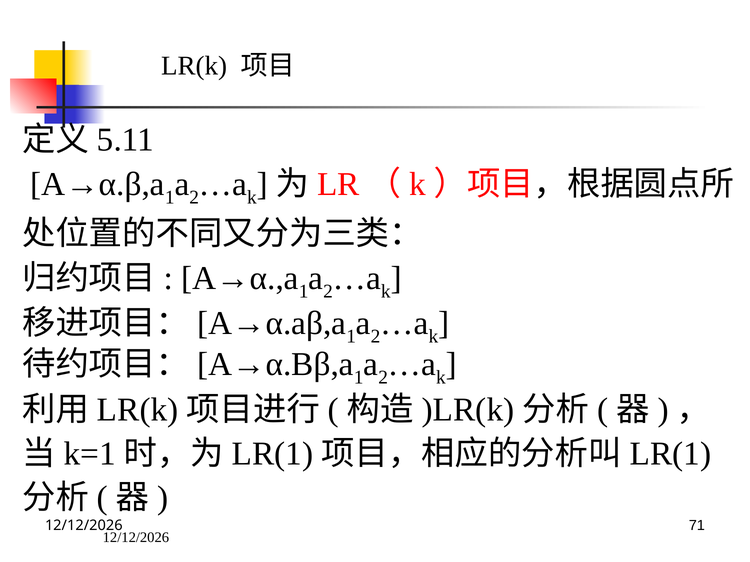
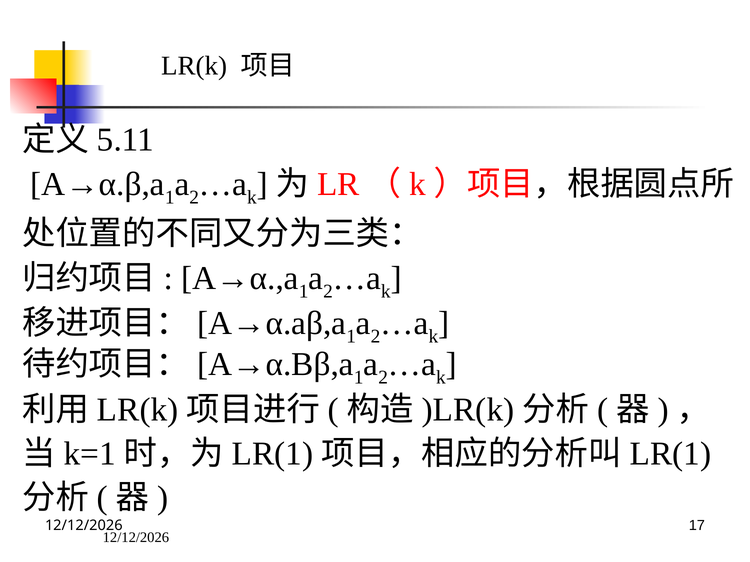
71: 71 -> 17
